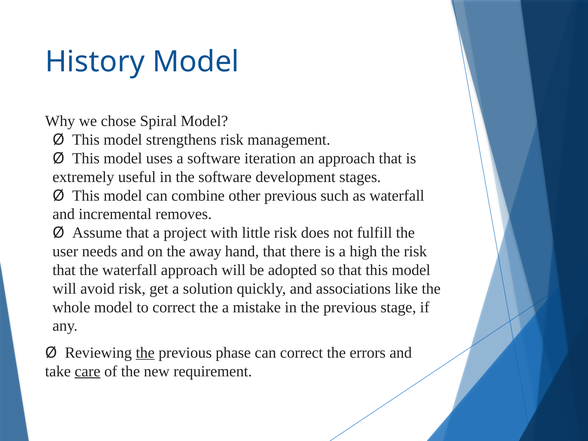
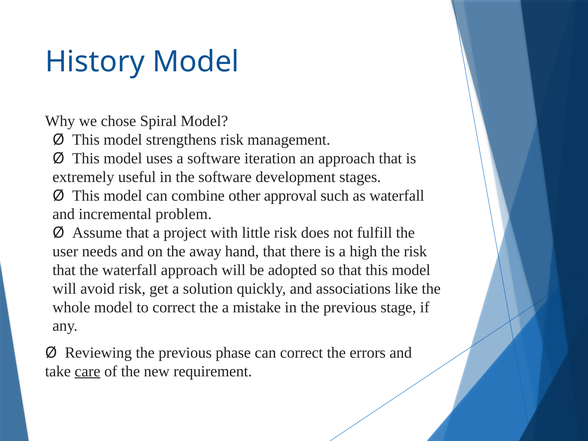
other previous: previous -> approval
removes: removes -> problem
the at (145, 353) underline: present -> none
